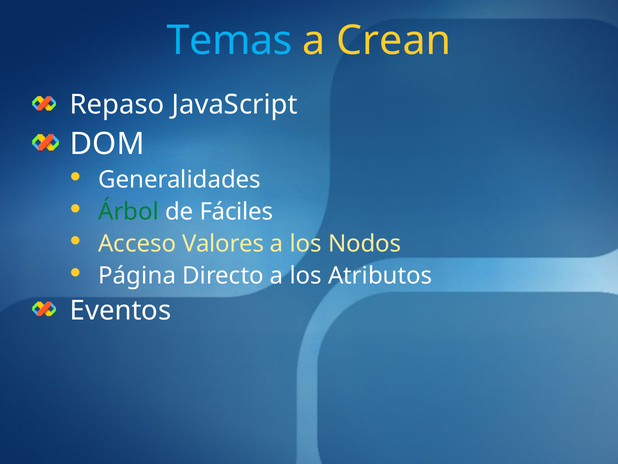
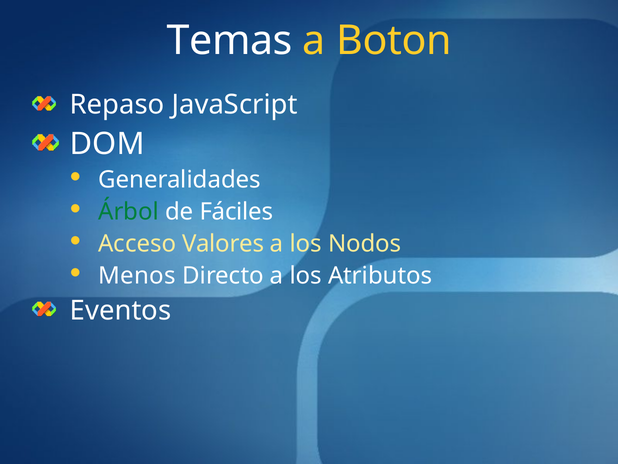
Temas colour: light blue -> white
Crean: Crean -> Boton
Página: Página -> Menos
